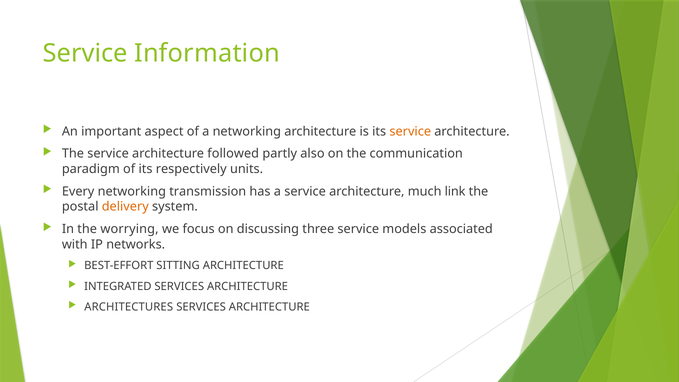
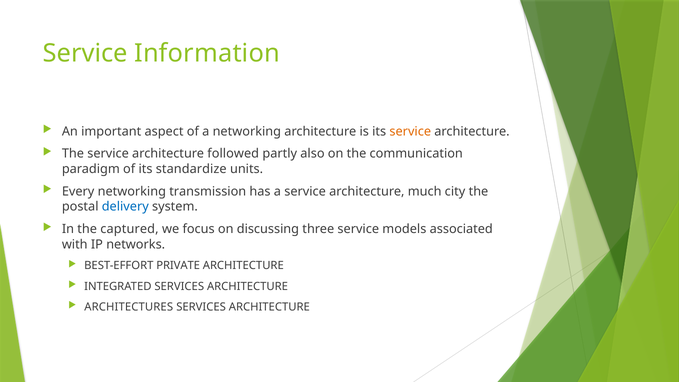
respectively: respectively -> standardize
link: link -> city
delivery colour: orange -> blue
worrying: worrying -> captured
SITTING: SITTING -> PRIVATE
